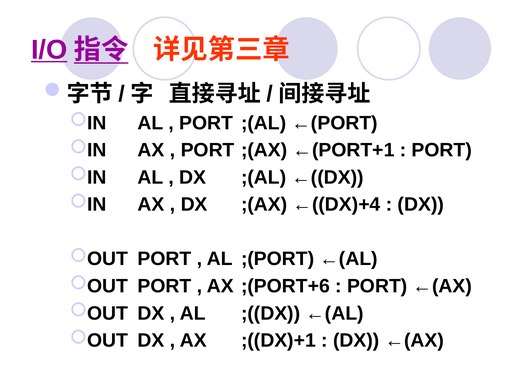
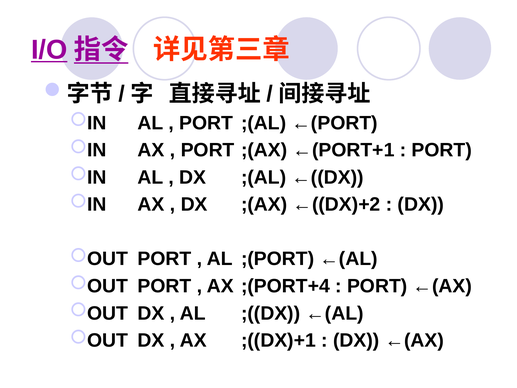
←((DX)+4: ←((DX)+4 -> ←((DX)+2
;(PORT+6: ;(PORT+6 -> ;(PORT+4
